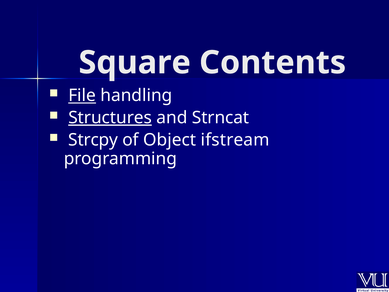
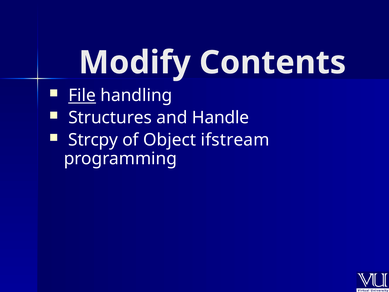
Square: Square -> Modify
Structures underline: present -> none
Strncat: Strncat -> Handle
